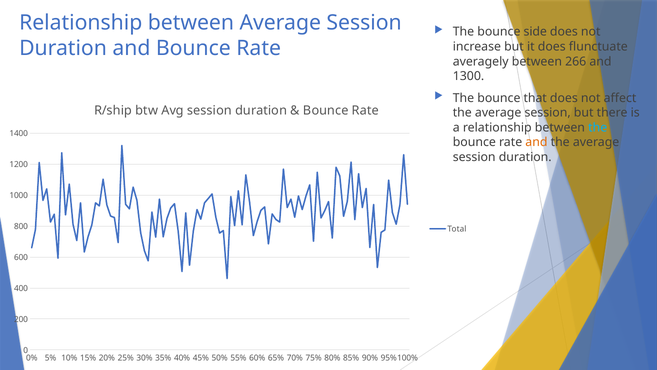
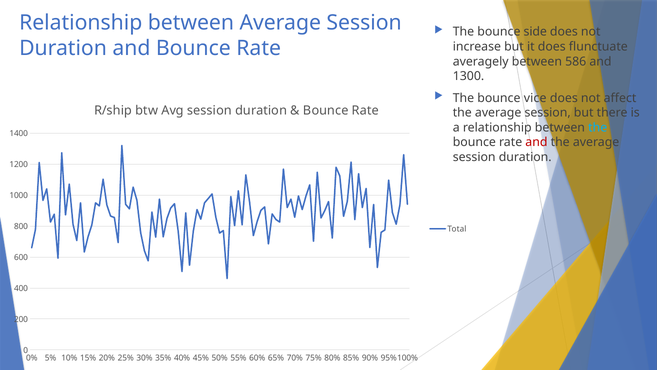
266: 266 -> 586
that: that -> vice
and at (536, 142) colour: orange -> red
